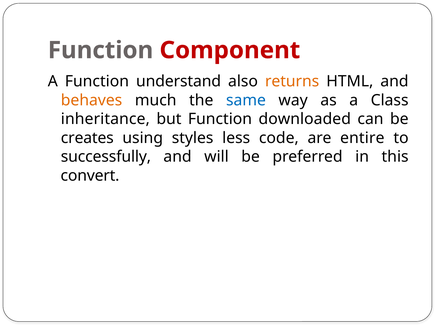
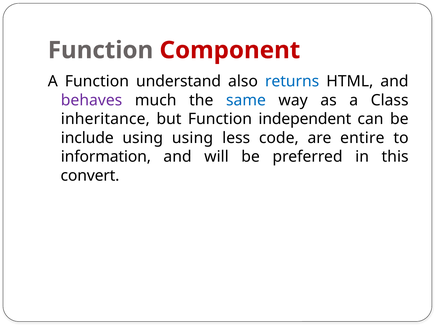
returns colour: orange -> blue
behaves colour: orange -> purple
downloaded: downloaded -> independent
creates: creates -> include
using styles: styles -> using
successfully: successfully -> information
